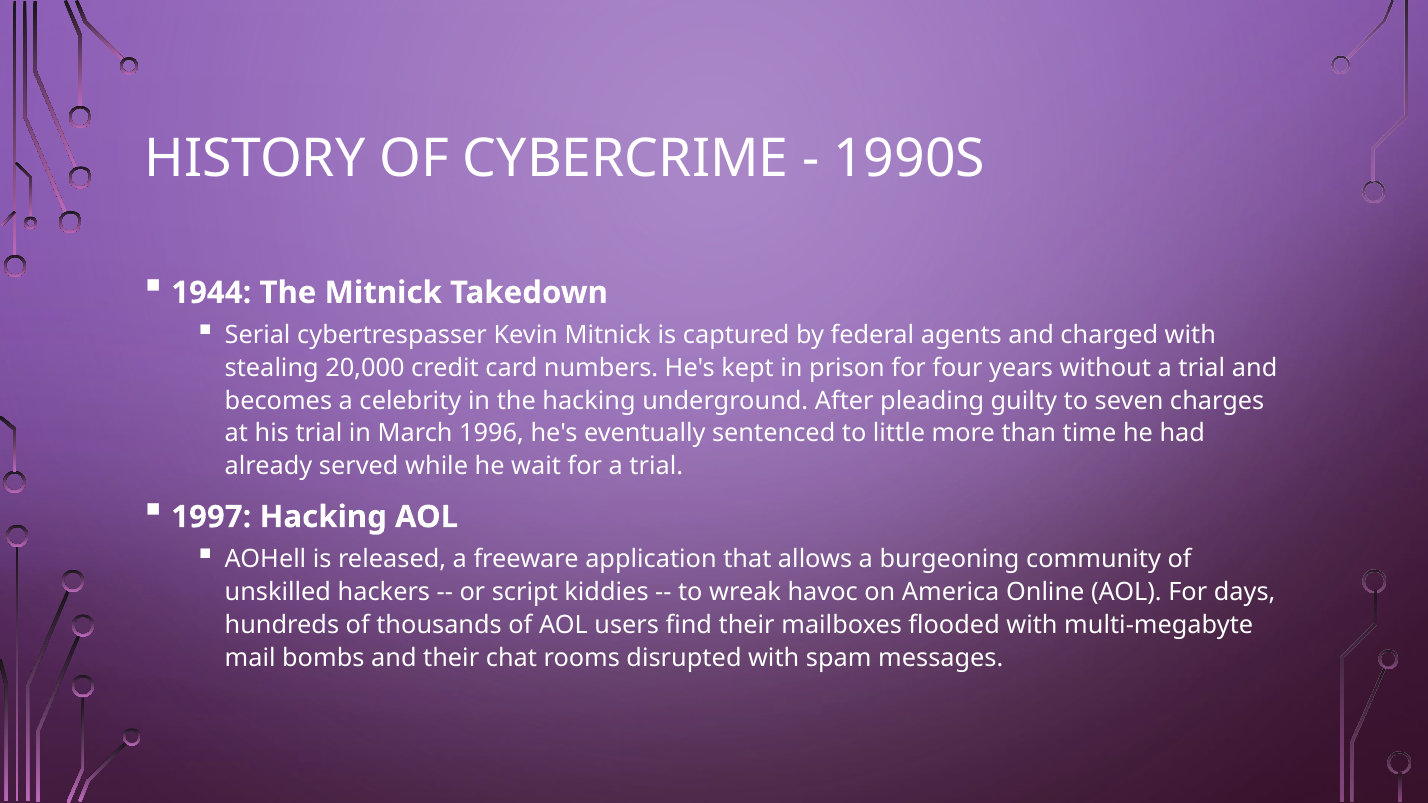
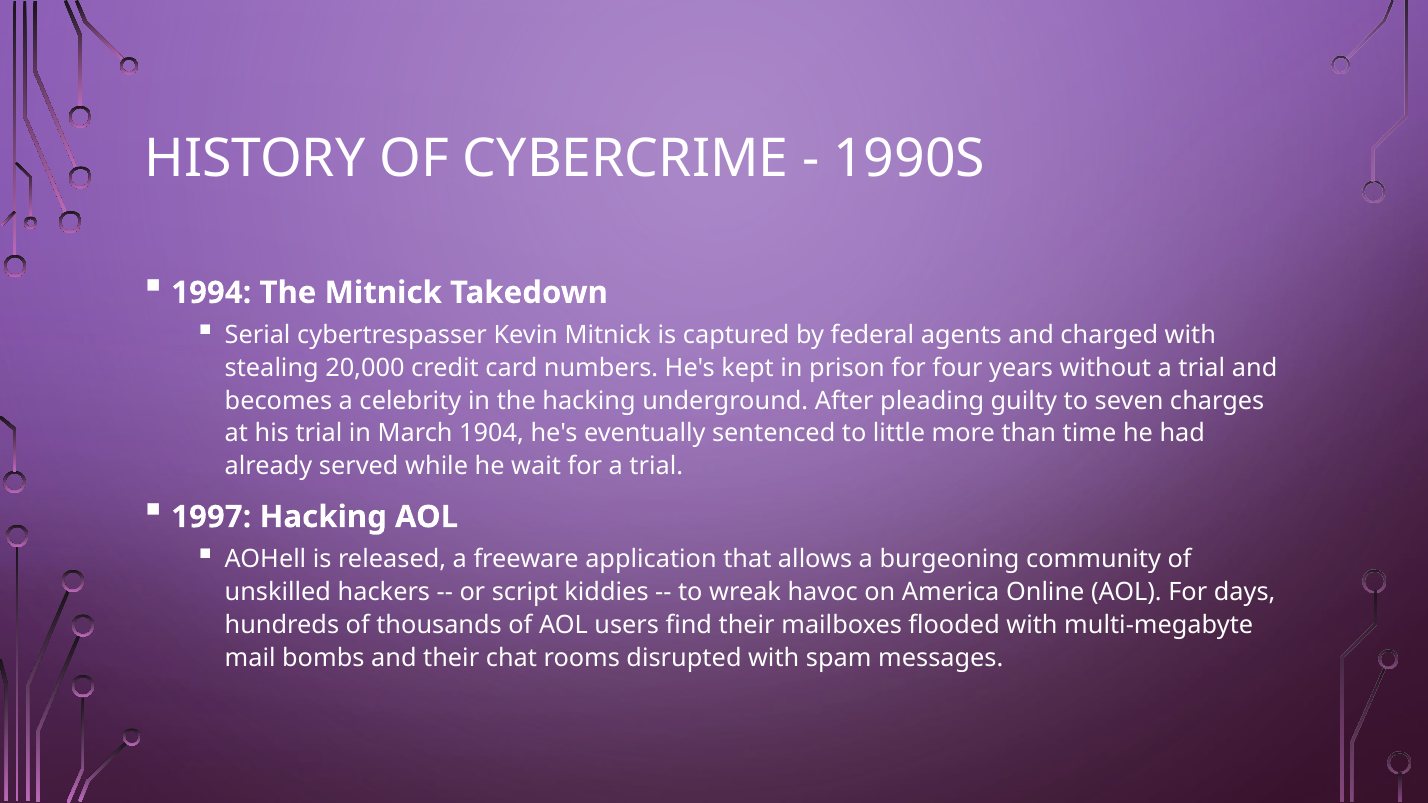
1944: 1944 -> 1994
1996: 1996 -> 1904
